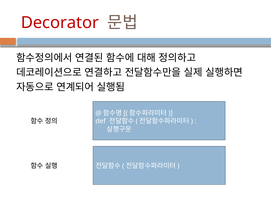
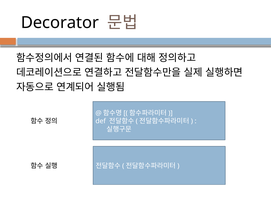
Decorator colour: red -> black
